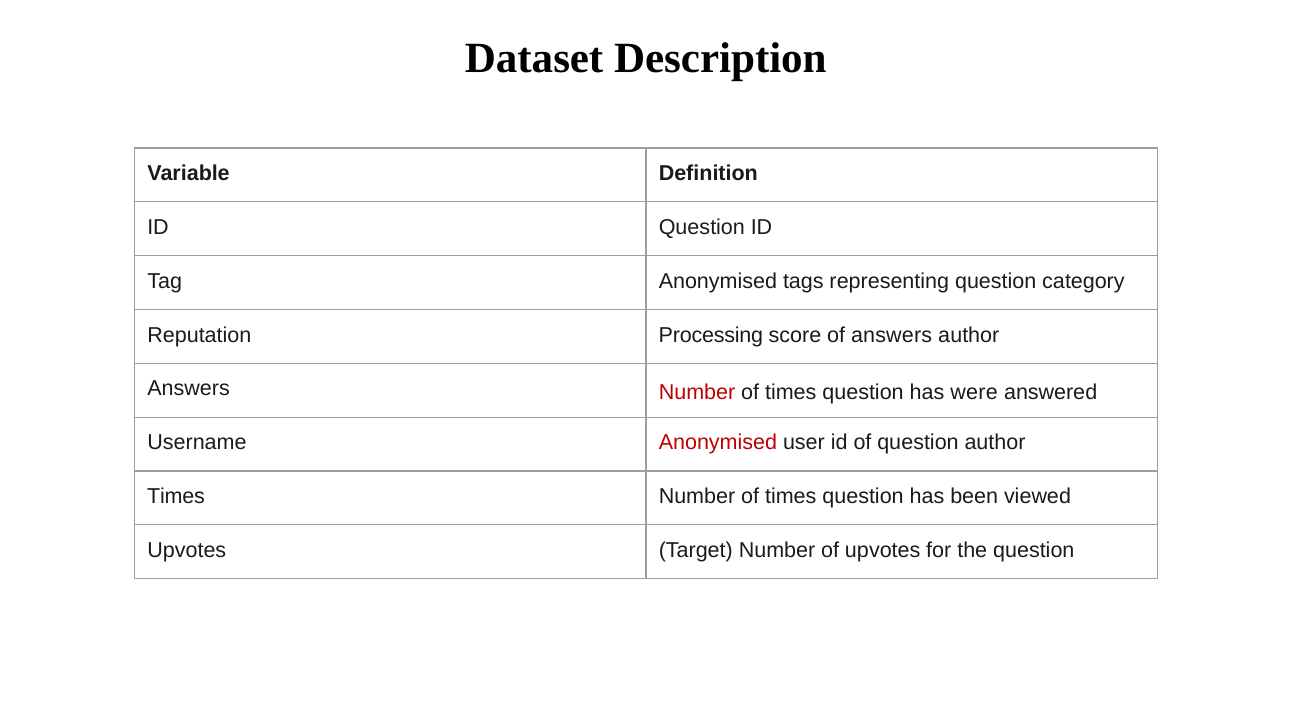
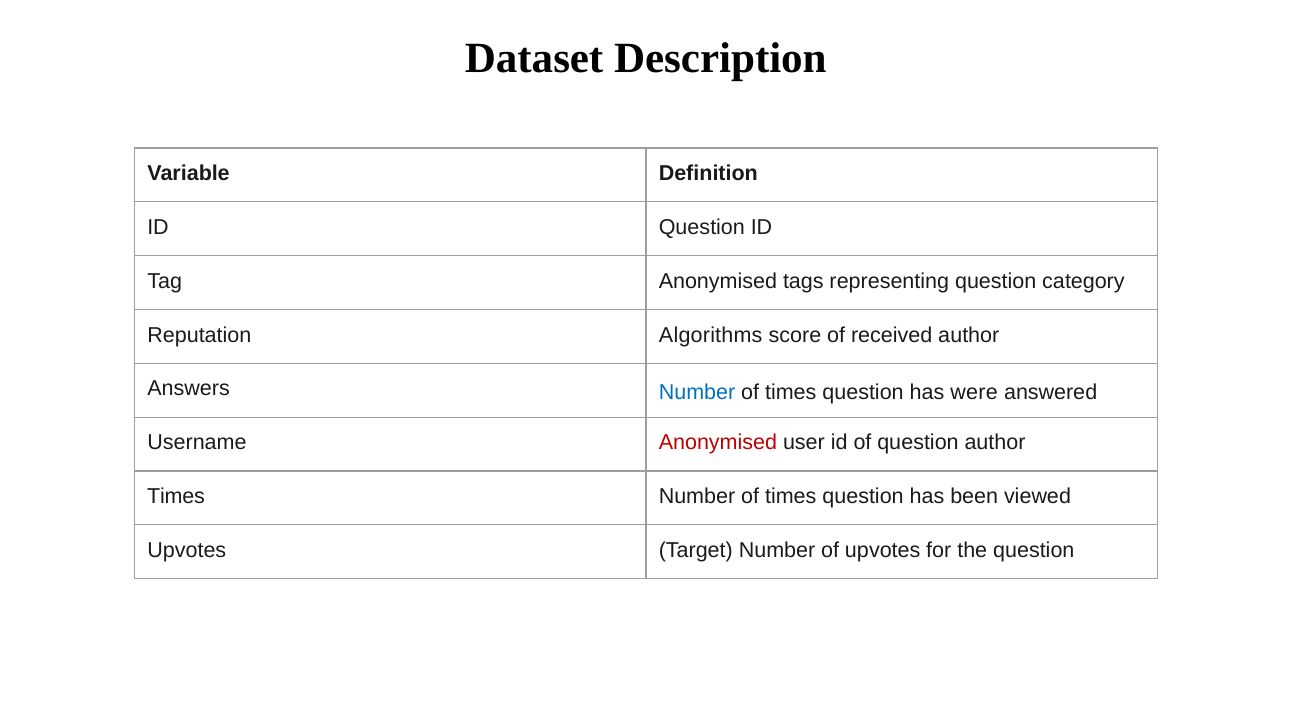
Processing: Processing -> Algorithms
of answers: answers -> received
Number at (697, 392) colour: red -> blue
